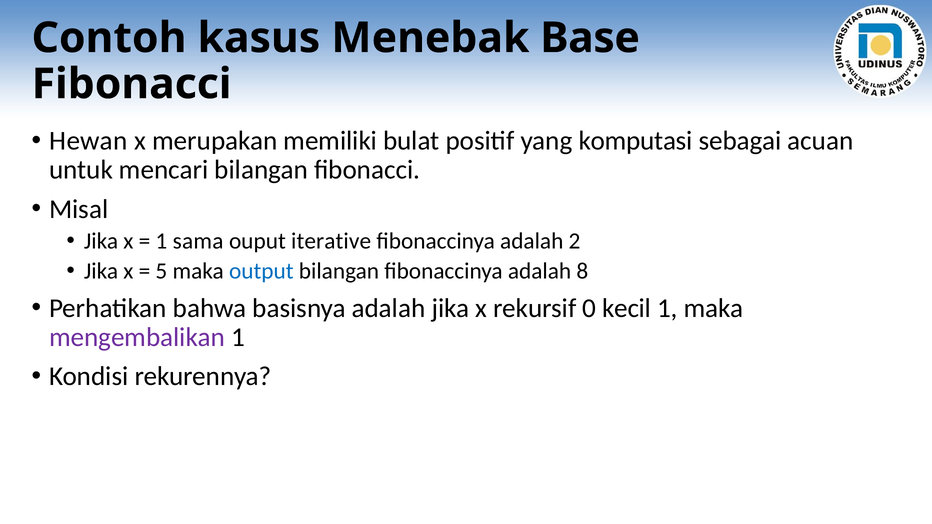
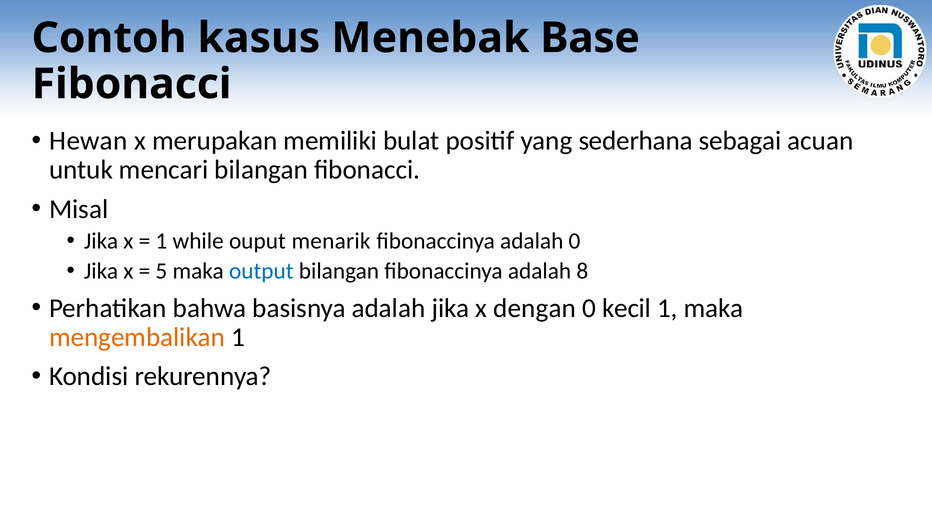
komputasi: komputasi -> sederhana
sama: sama -> while
iterative: iterative -> menarik
adalah 2: 2 -> 0
rekursif: rekursif -> dengan
mengembalikan colour: purple -> orange
